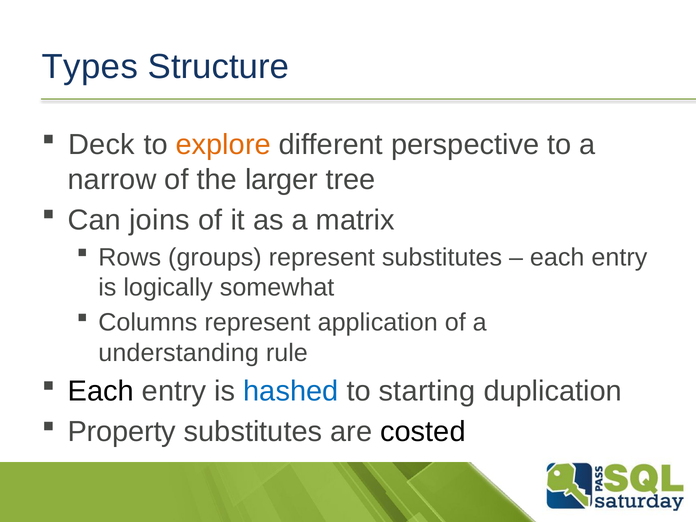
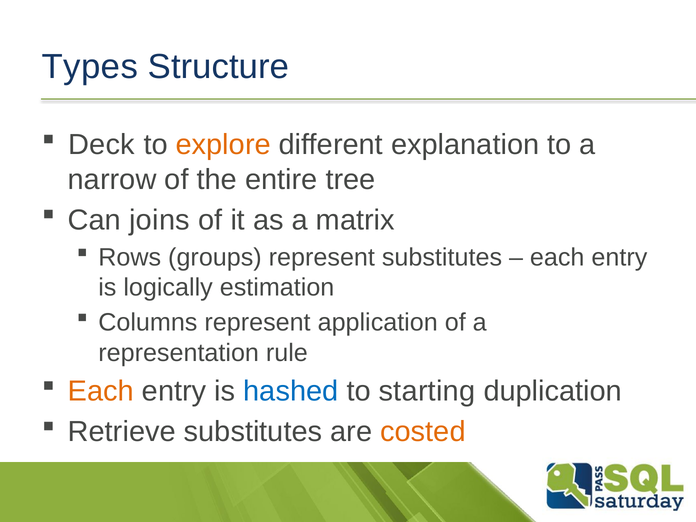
perspective: perspective -> explanation
larger: larger -> entire
somewhat: somewhat -> estimation
understanding: understanding -> representation
Each at (101, 391) colour: black -> orange
Property: Property -> Retrieve
costed colour: black -> orange
